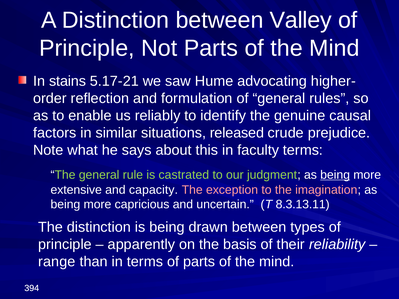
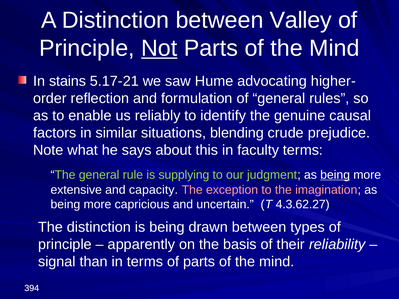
Not underline: none -> present
released: released -> blending
castrated: castrated -> supplying
8.3.13.11: 8.3.13.11 -> 4.3.62.27
range: range -> signal
